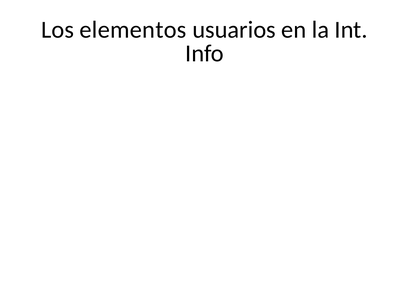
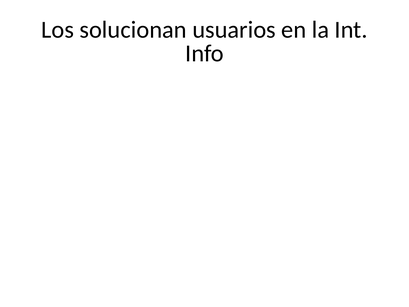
elementos: elementos -> solucionan
